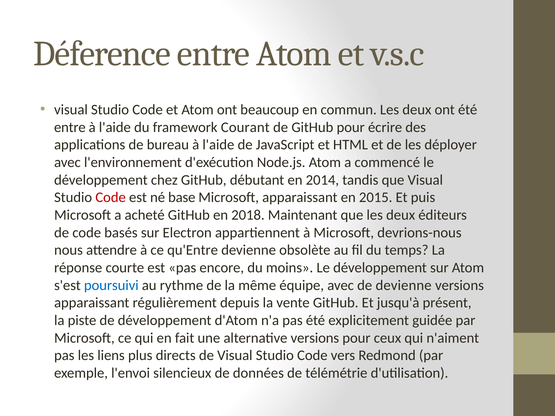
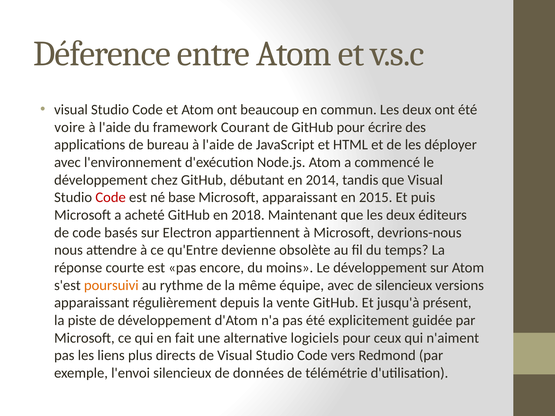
entre at (70, 127): entre -> voire
poursuivi colour: blue -> orange
de devienne: devienne -> silencieux
alternative versions: versions -> logiciels
